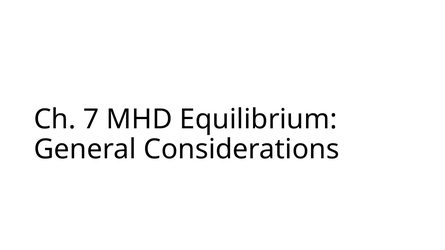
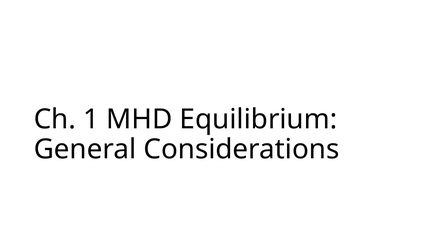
7: 7 -> 1
